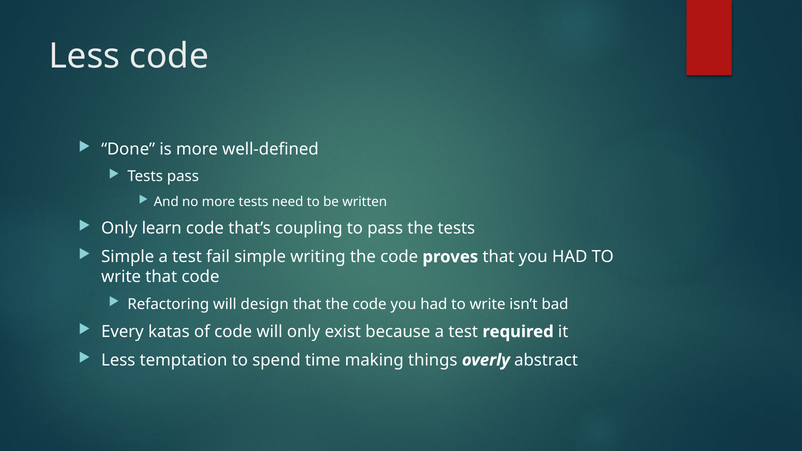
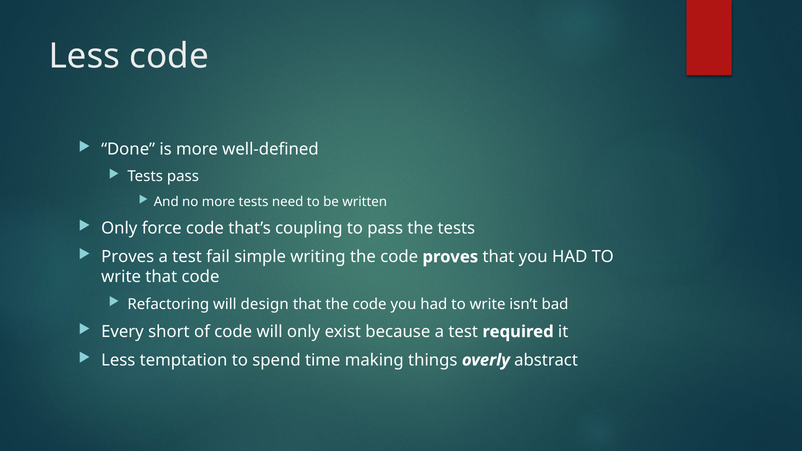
learn: learn -> force
Simple at (128, 257): Simple -> Proves
katas: katas -> short
